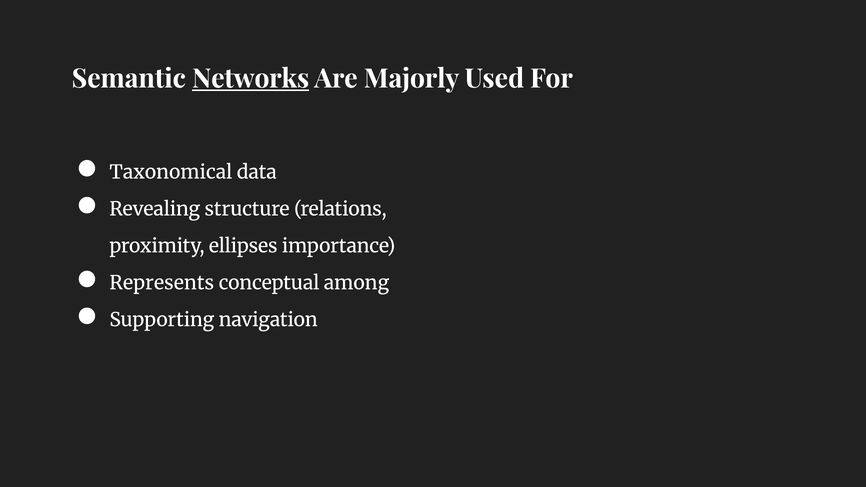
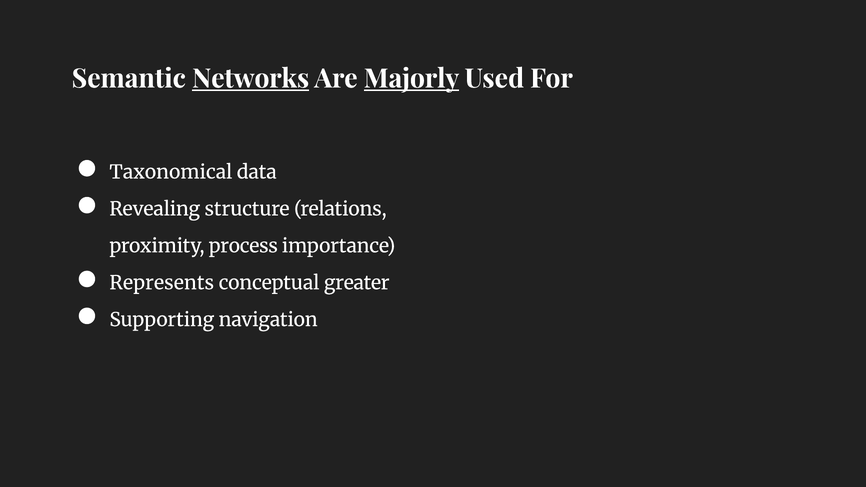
Majorly underline: none -> present
ellipses: ellipses -> process
among: among -> greater
